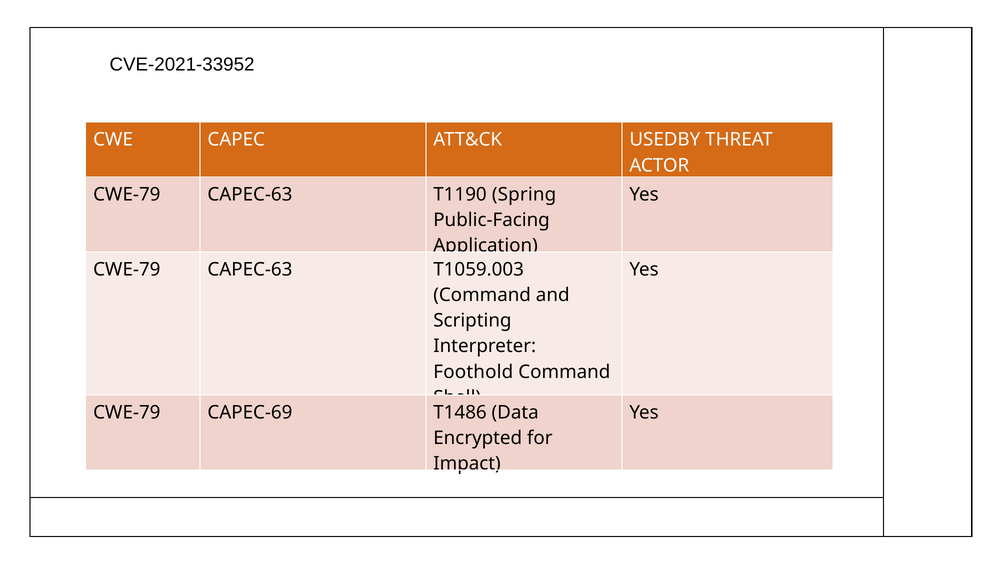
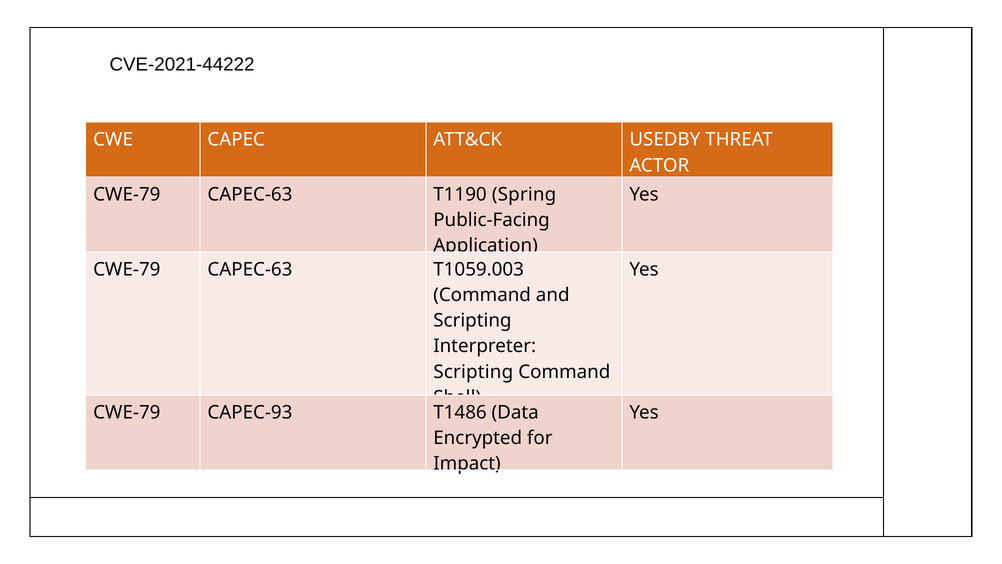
CVE-2021-33952: CVE-2021-33952 -> CVE-2021-44222
Foothold at (473, 372): Foothold -> Scripting
CAPEC-69: CAPEC-69 -> CAPEC-93
